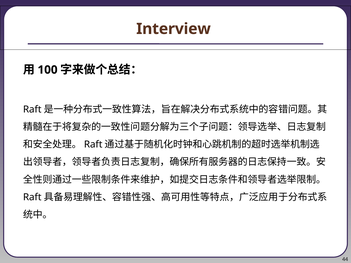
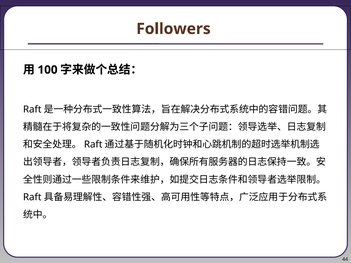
Interview: Interview -> Followers
